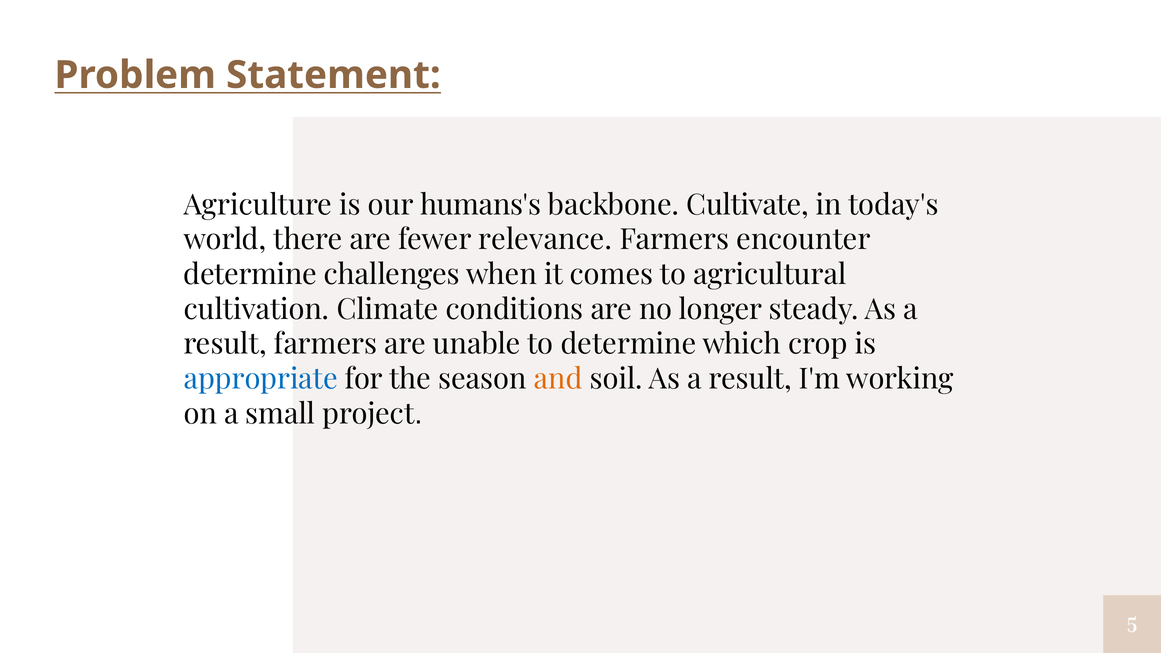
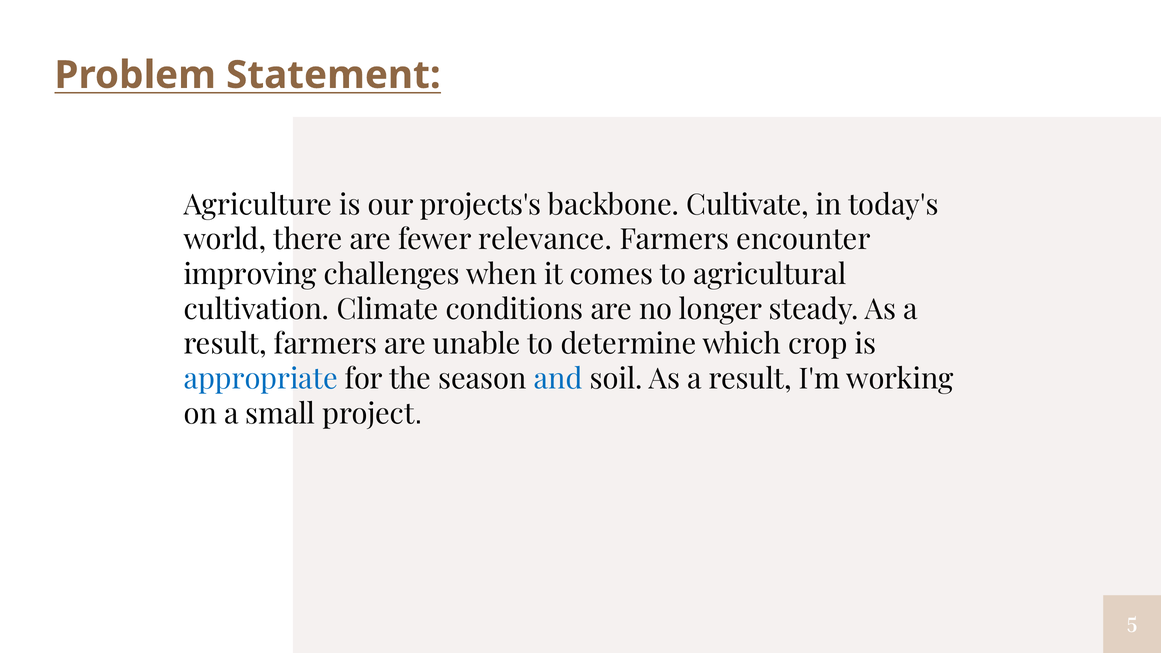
humans's: humans's -> projects's
determine at (250, 275): determine -> improving
and colour: orange -> blue
